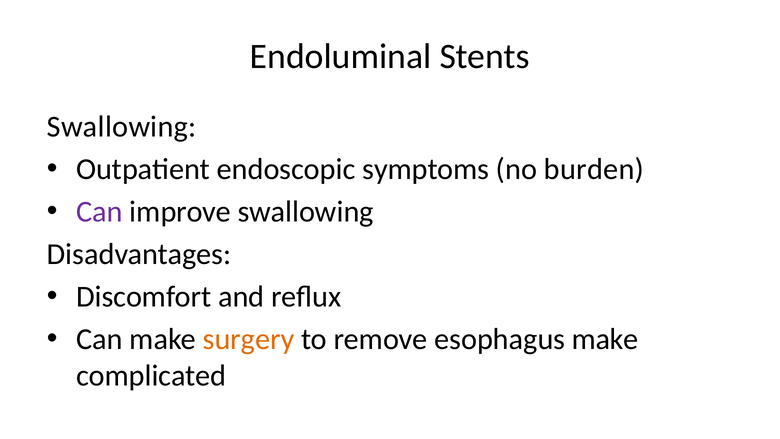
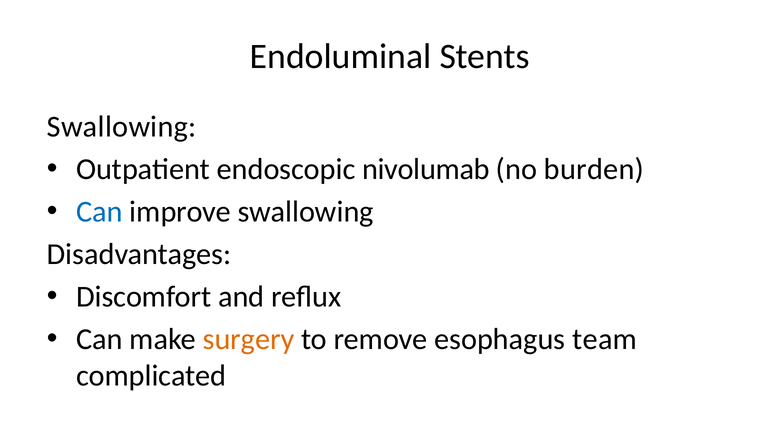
symptoms: symptoms -> nivolumab
Can at (99, 212) colour: purple -> blue
esophagus make: make -> team
